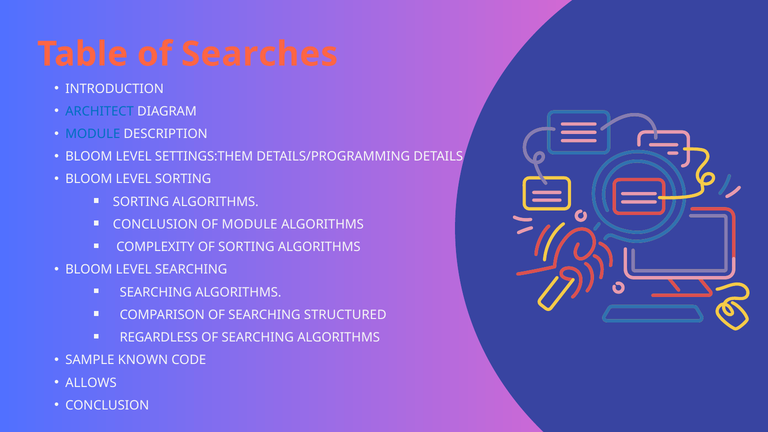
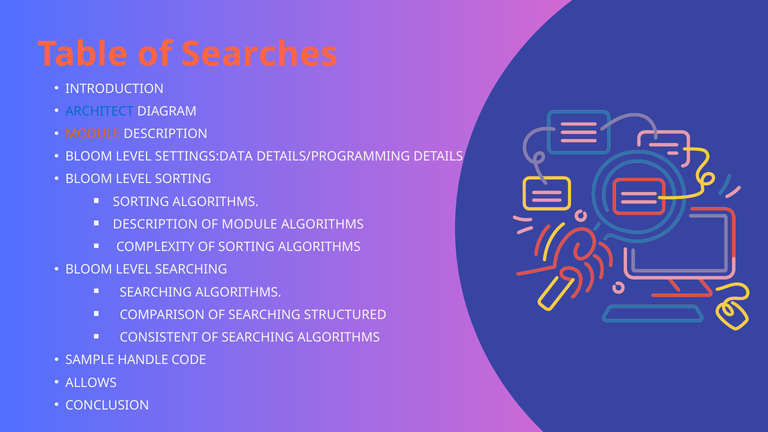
MODULE at (93, 134) colour: blue -> orange
SETTINGS:THEM: SETTINGS:THEM -> SETTINGS:DATA
CONCLUSION at (155, 224): CONCLUSION -> DESCRIPTION
REGARDLESS: REGARDLESS -> CONSISTENT
KNOWN: KNOWN -> HANDLE
